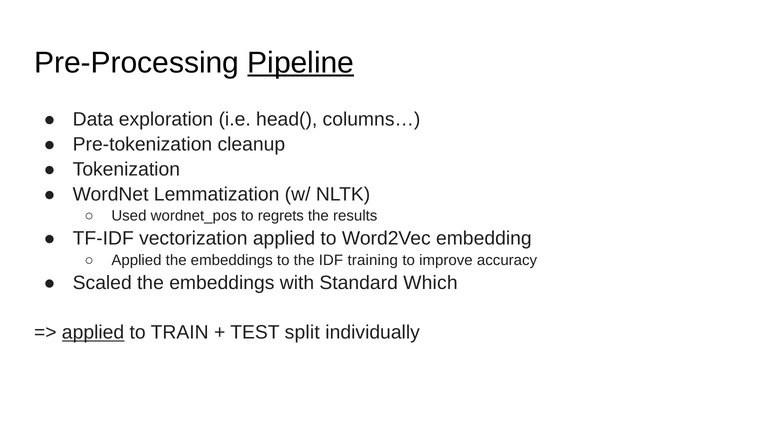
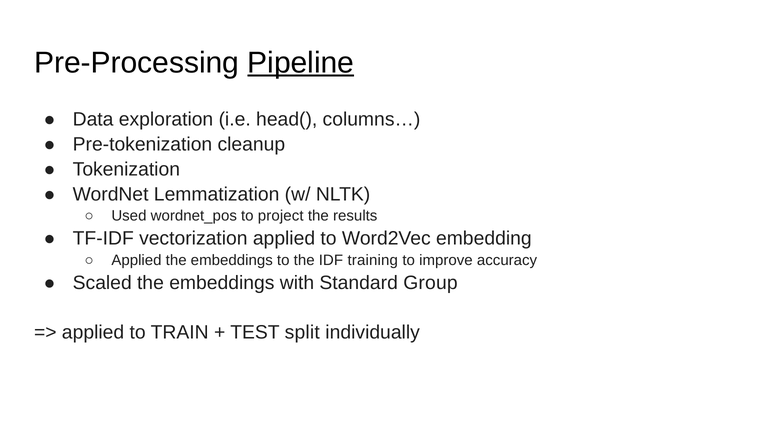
regrets: regrets -> project
Which: Which -> Group
applied at (93, 332) underline: present -> none
